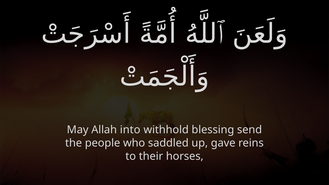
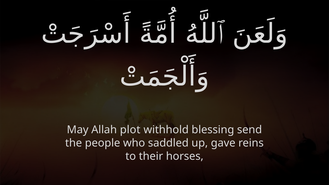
into: into -> plot
